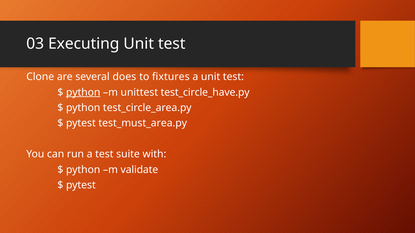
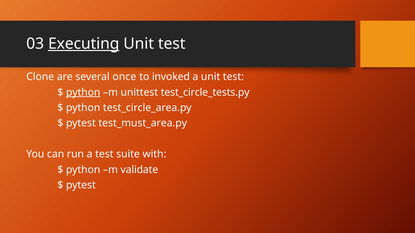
Executing underline: none -> present
does: does -> once
fixtures: fixtures -> invoked
test_circle_have.py: test_circle_have.py -> test_circle_tests.py
